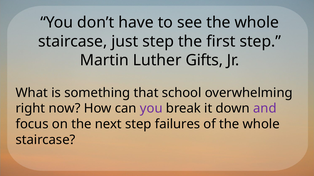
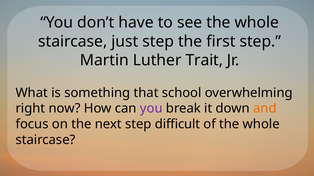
Gifts: Gifts -> Trait
and colour: purple -> orange
failures: failures -> difficult
